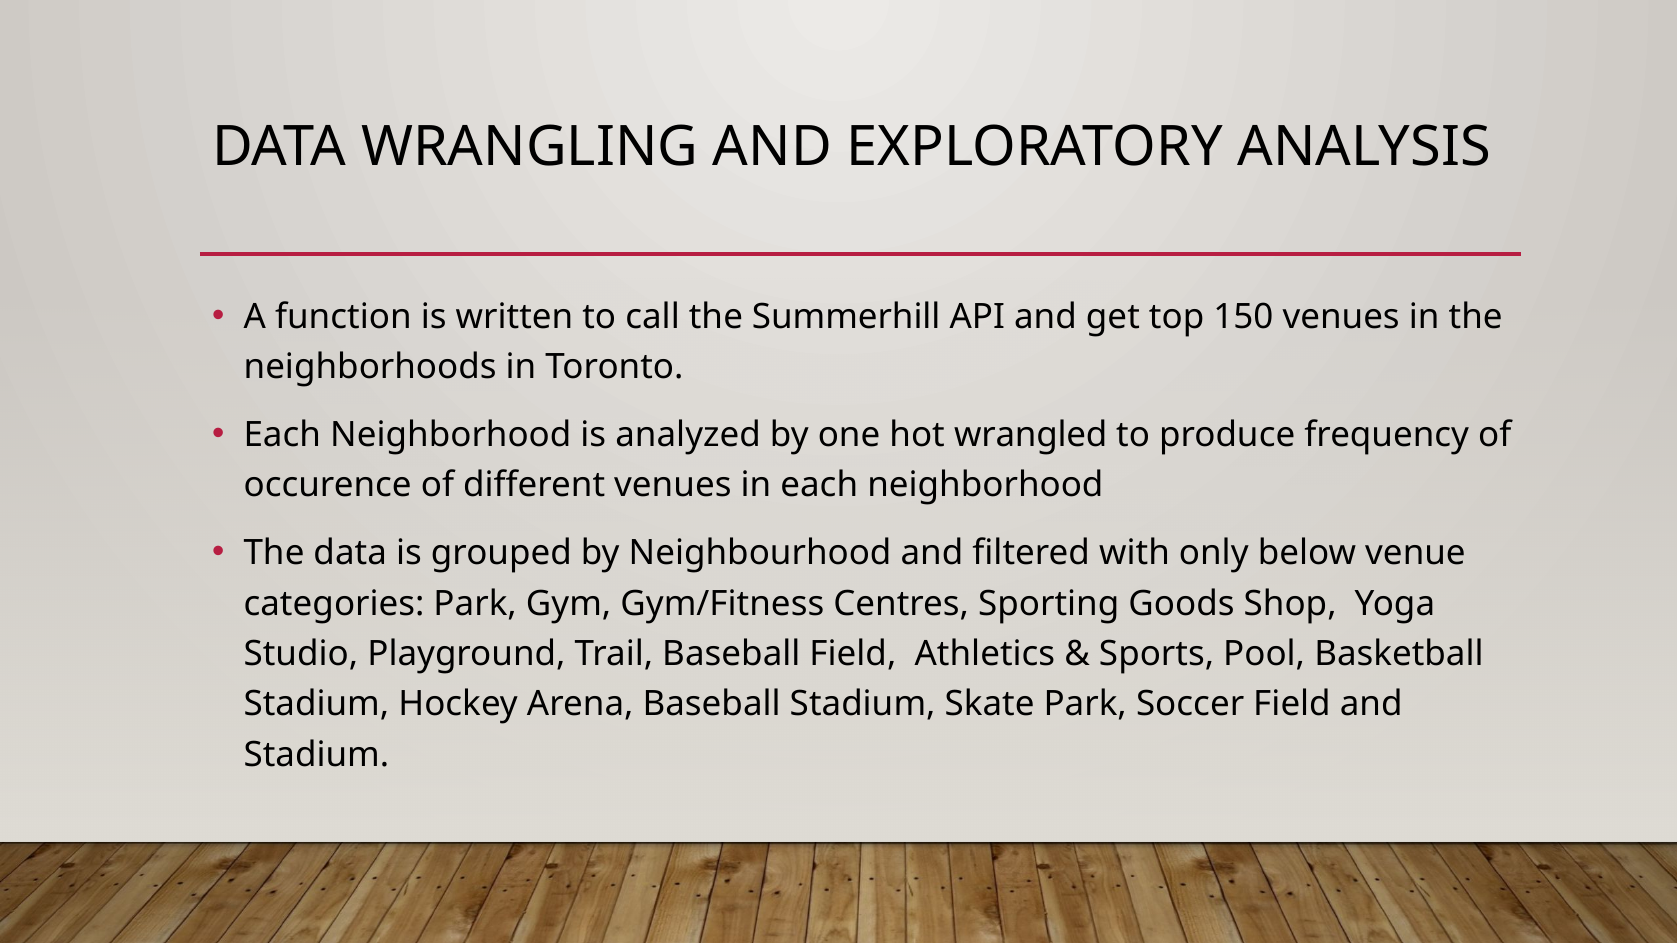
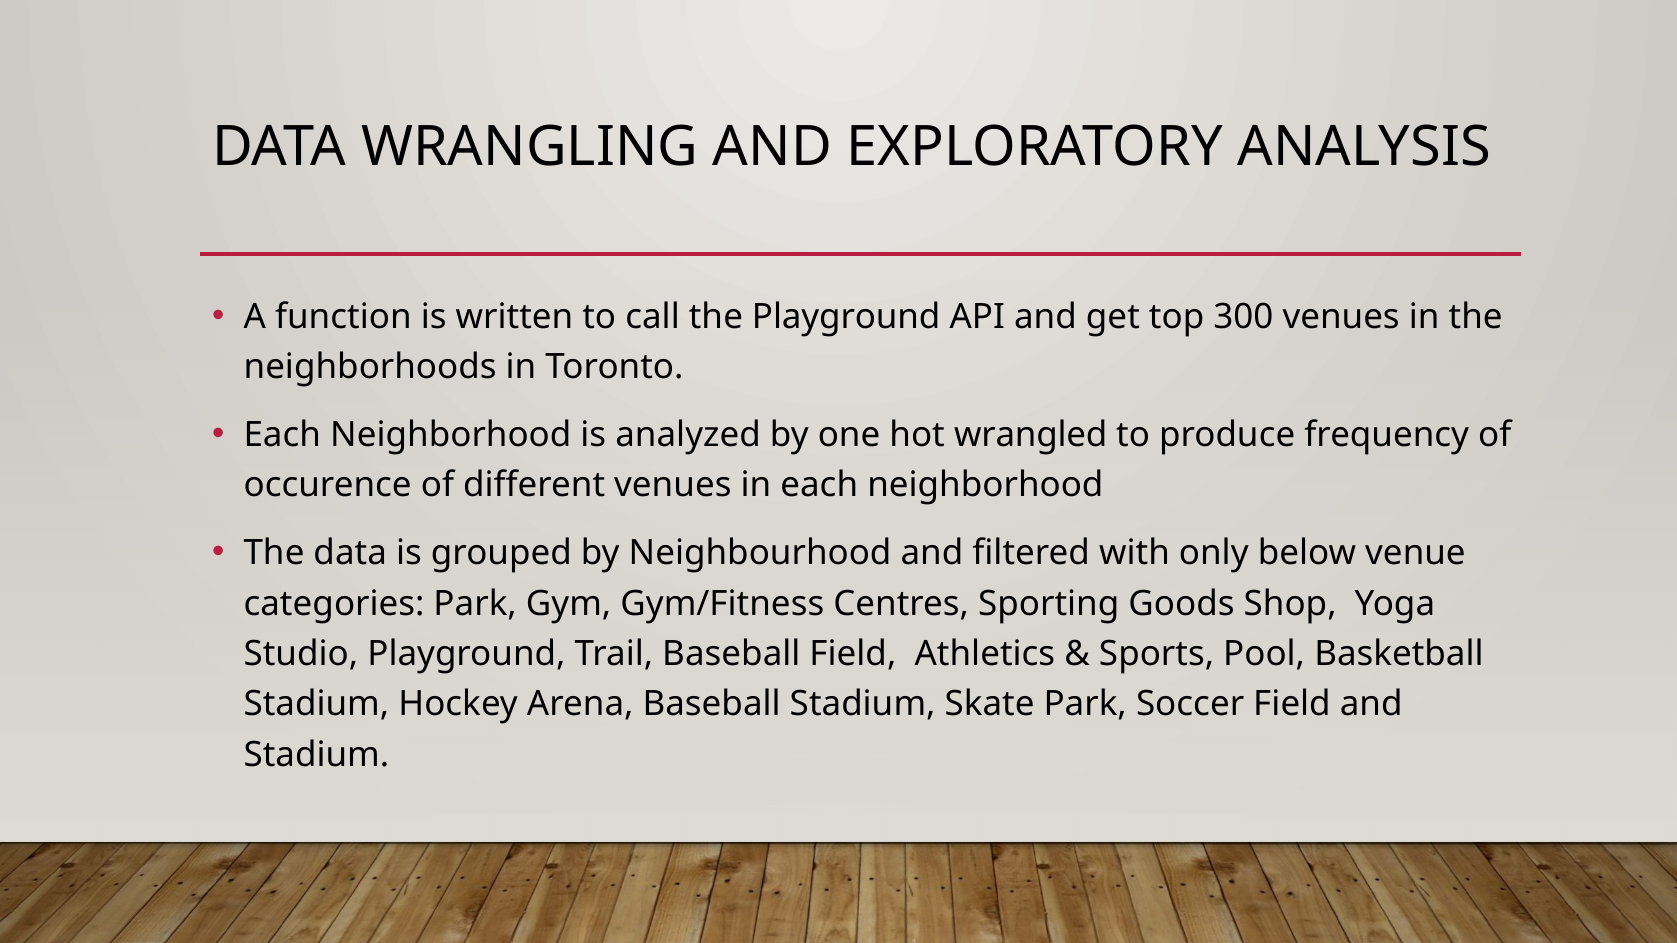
the Summerhill: Summerhill -> Playground
150: 150 -> 300
